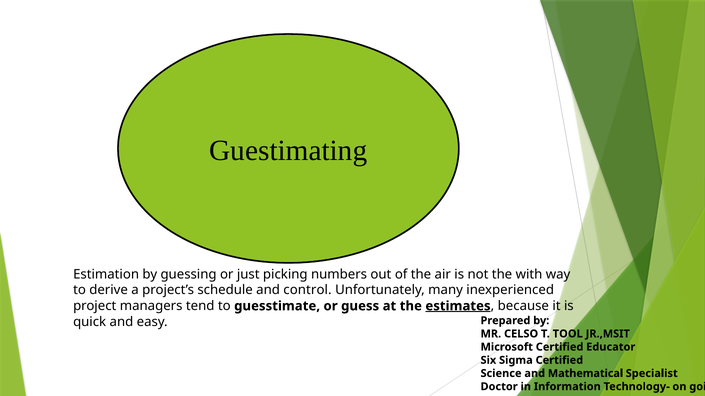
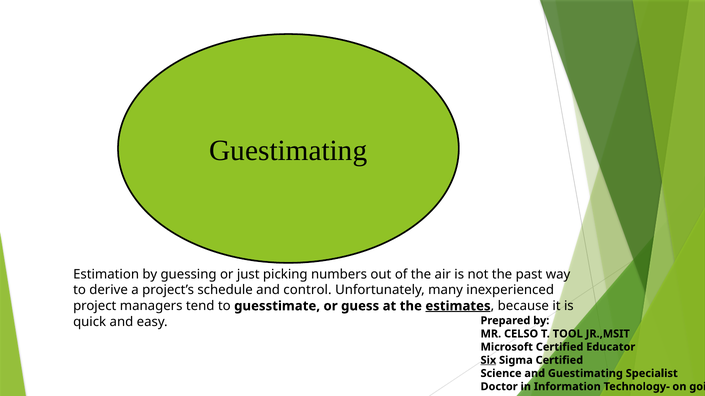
with: with -> past
Six underline: none -> present
and Mathematical: Mathematical -> Guestimating
